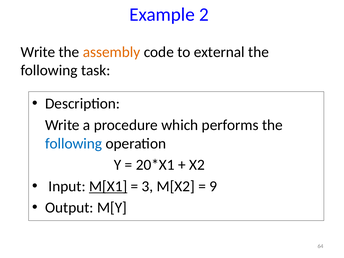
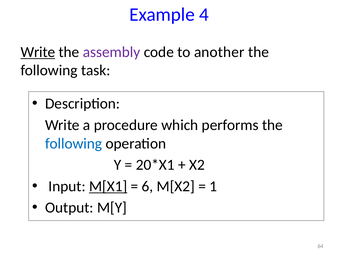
2: 2 -> 4
Write at (38, 52) underline: none -> present
assembly colour: orange -> purple
external: external -> another
3: 3 -> 6
9: 9 -> 1
